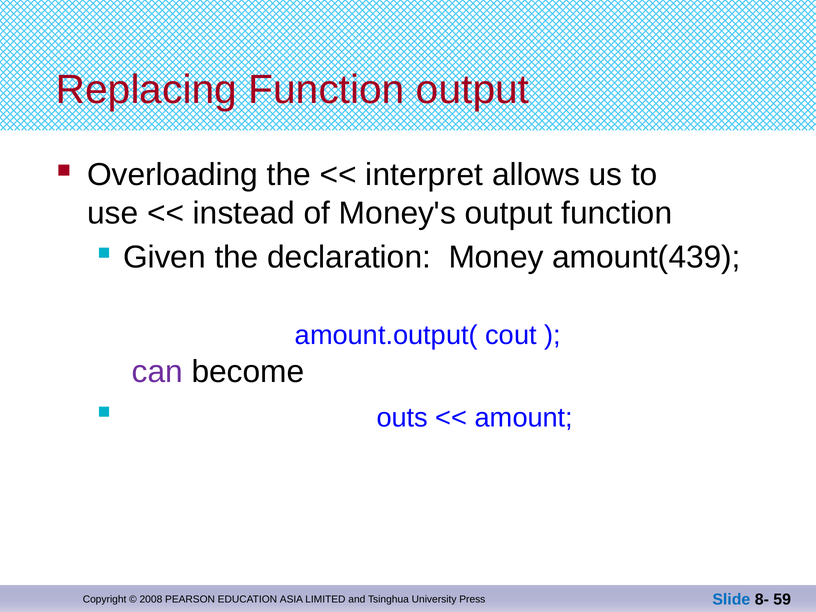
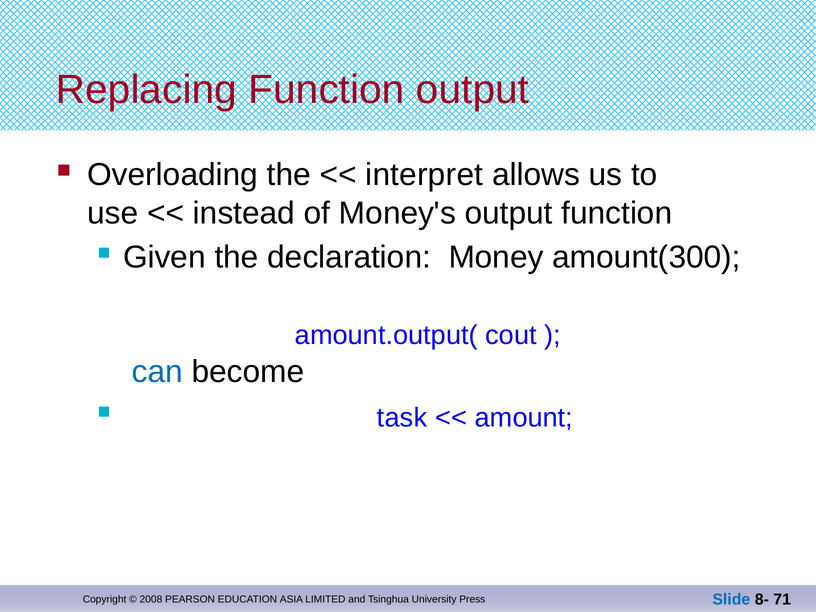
amount(439: amount(439 -> amount(300
can colour: purple -> blue
outs: outs -> task
59: 59 -> 71
